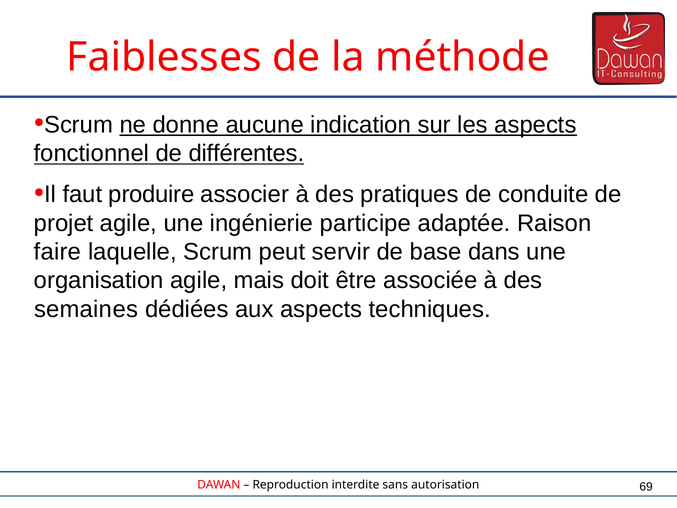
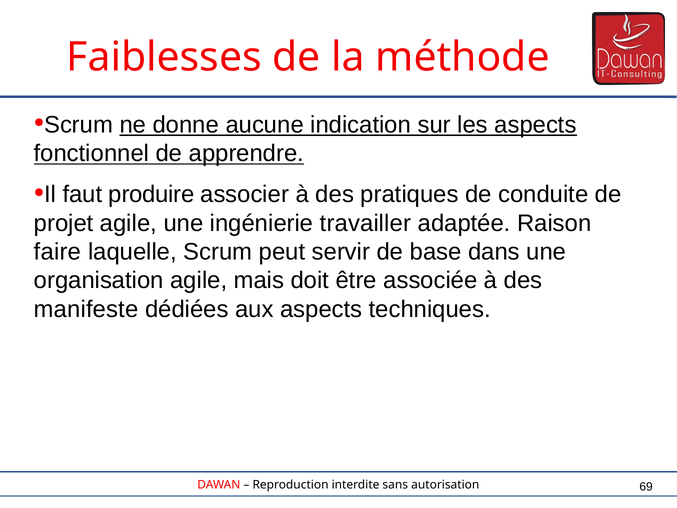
différentes: différentes -> apprendre
participe: participe -> travailler
semaines: semaines -> manifeste
